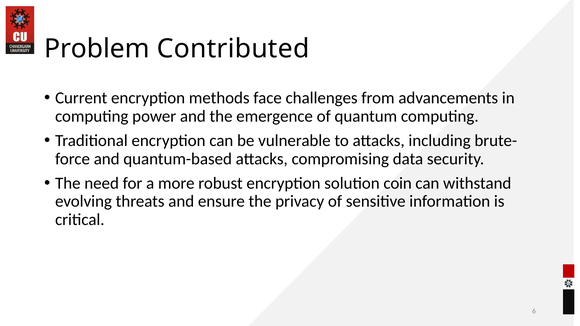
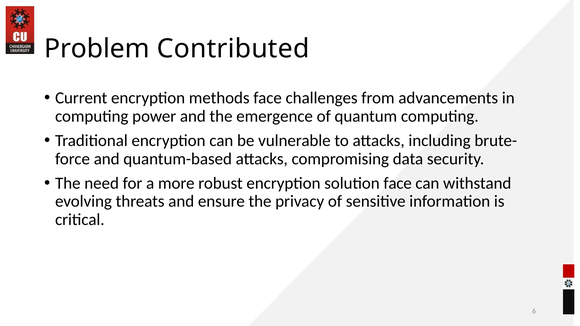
solution coin: coin -> face
